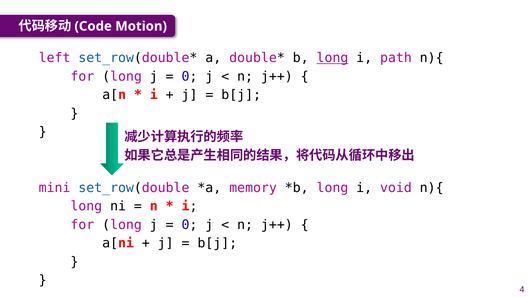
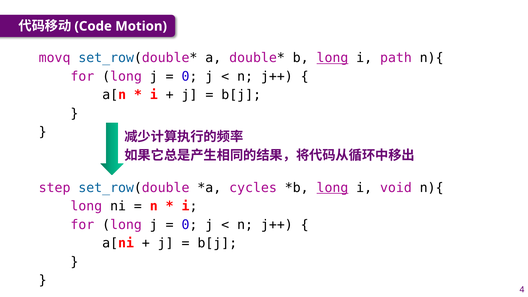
left: left -> movq
mini: mini -> step
memory: memory -> cycles
long at (332, 188) underline: none -> present
